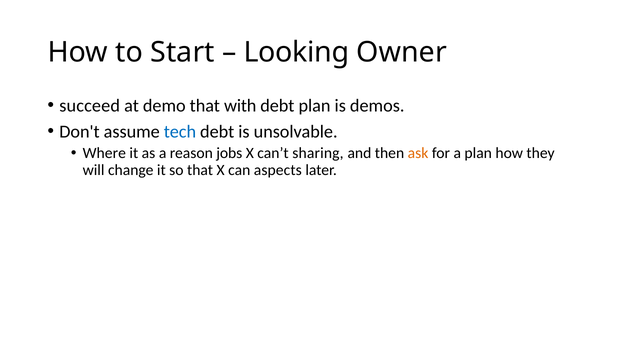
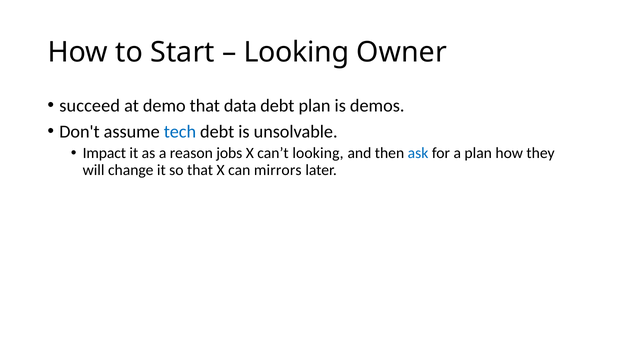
with: with -> data
Where: Where -> Impact
can’t sharing: sharing -> looking
ask colour: orange -> blue
aspects: aspects -> mirrors
